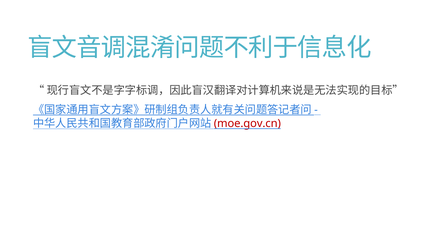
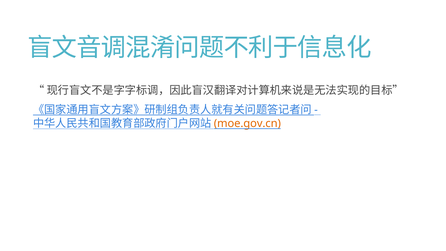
moe.gov.cn colour: red -> orange
